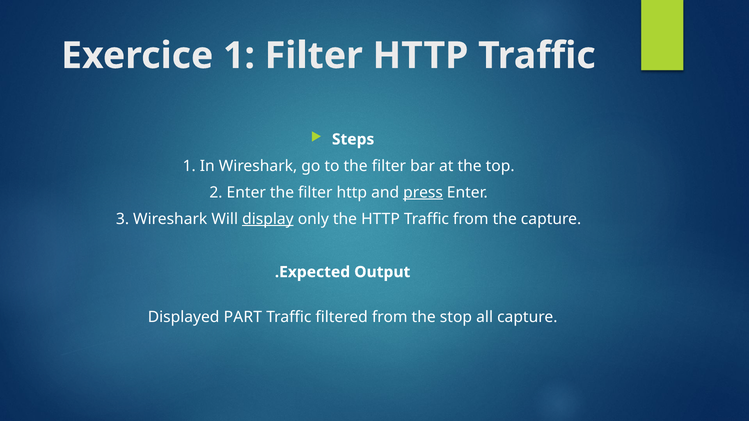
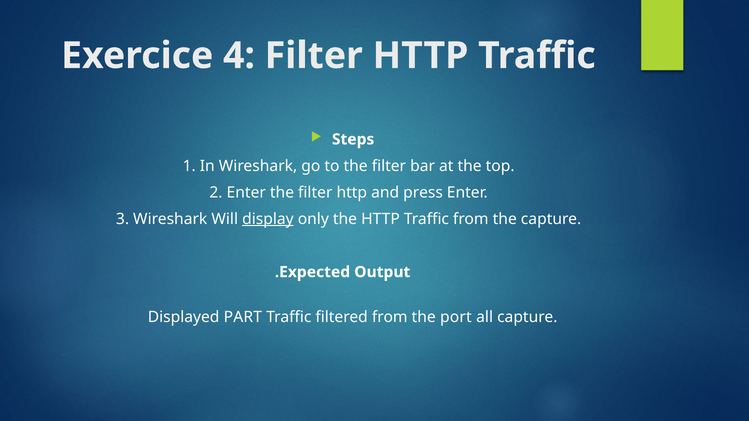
Exercice 1: 1 -> 4
press underline: present -> none
stop: stop -> port
